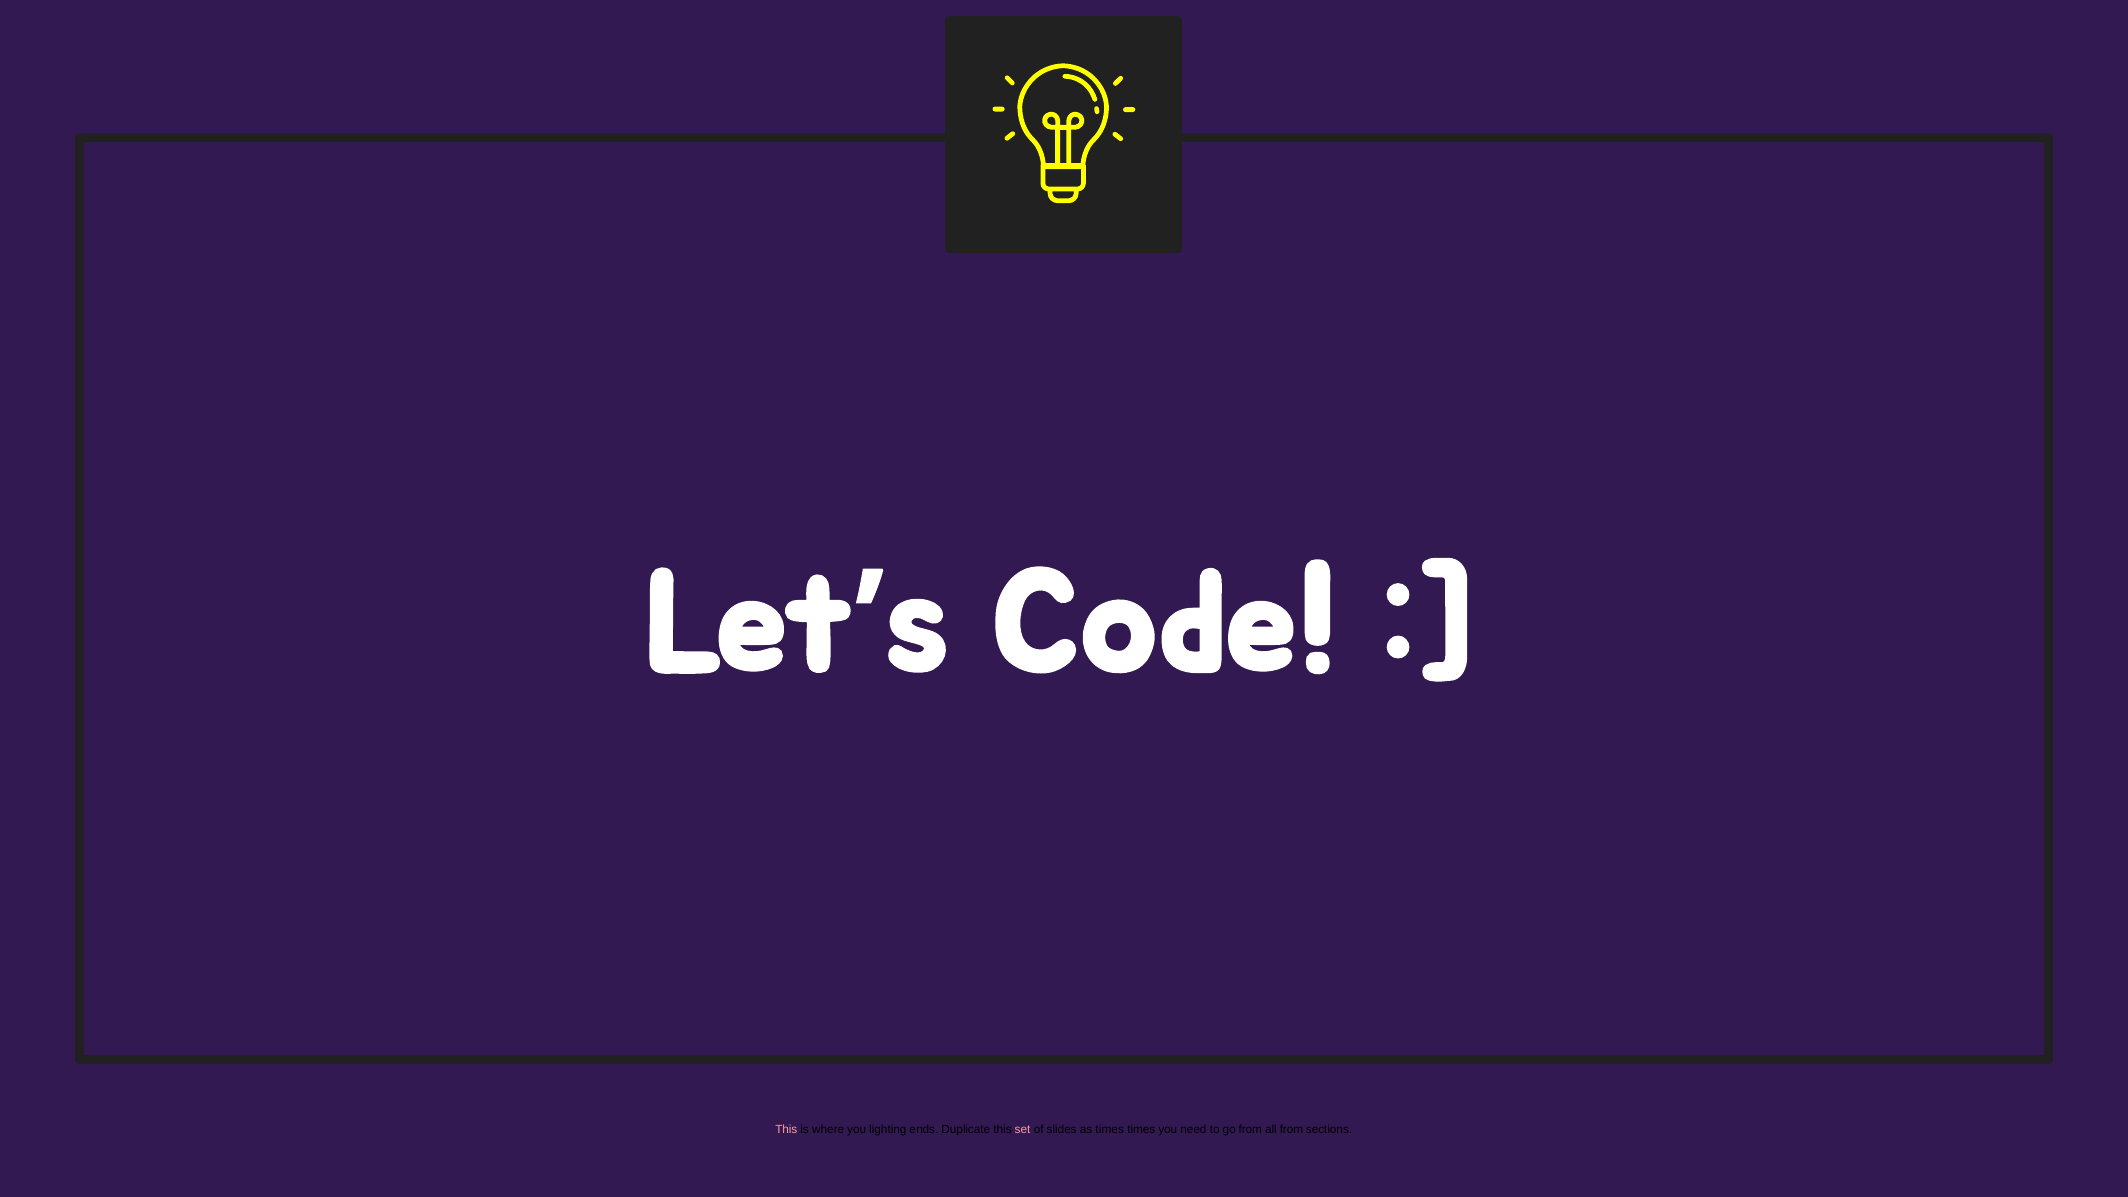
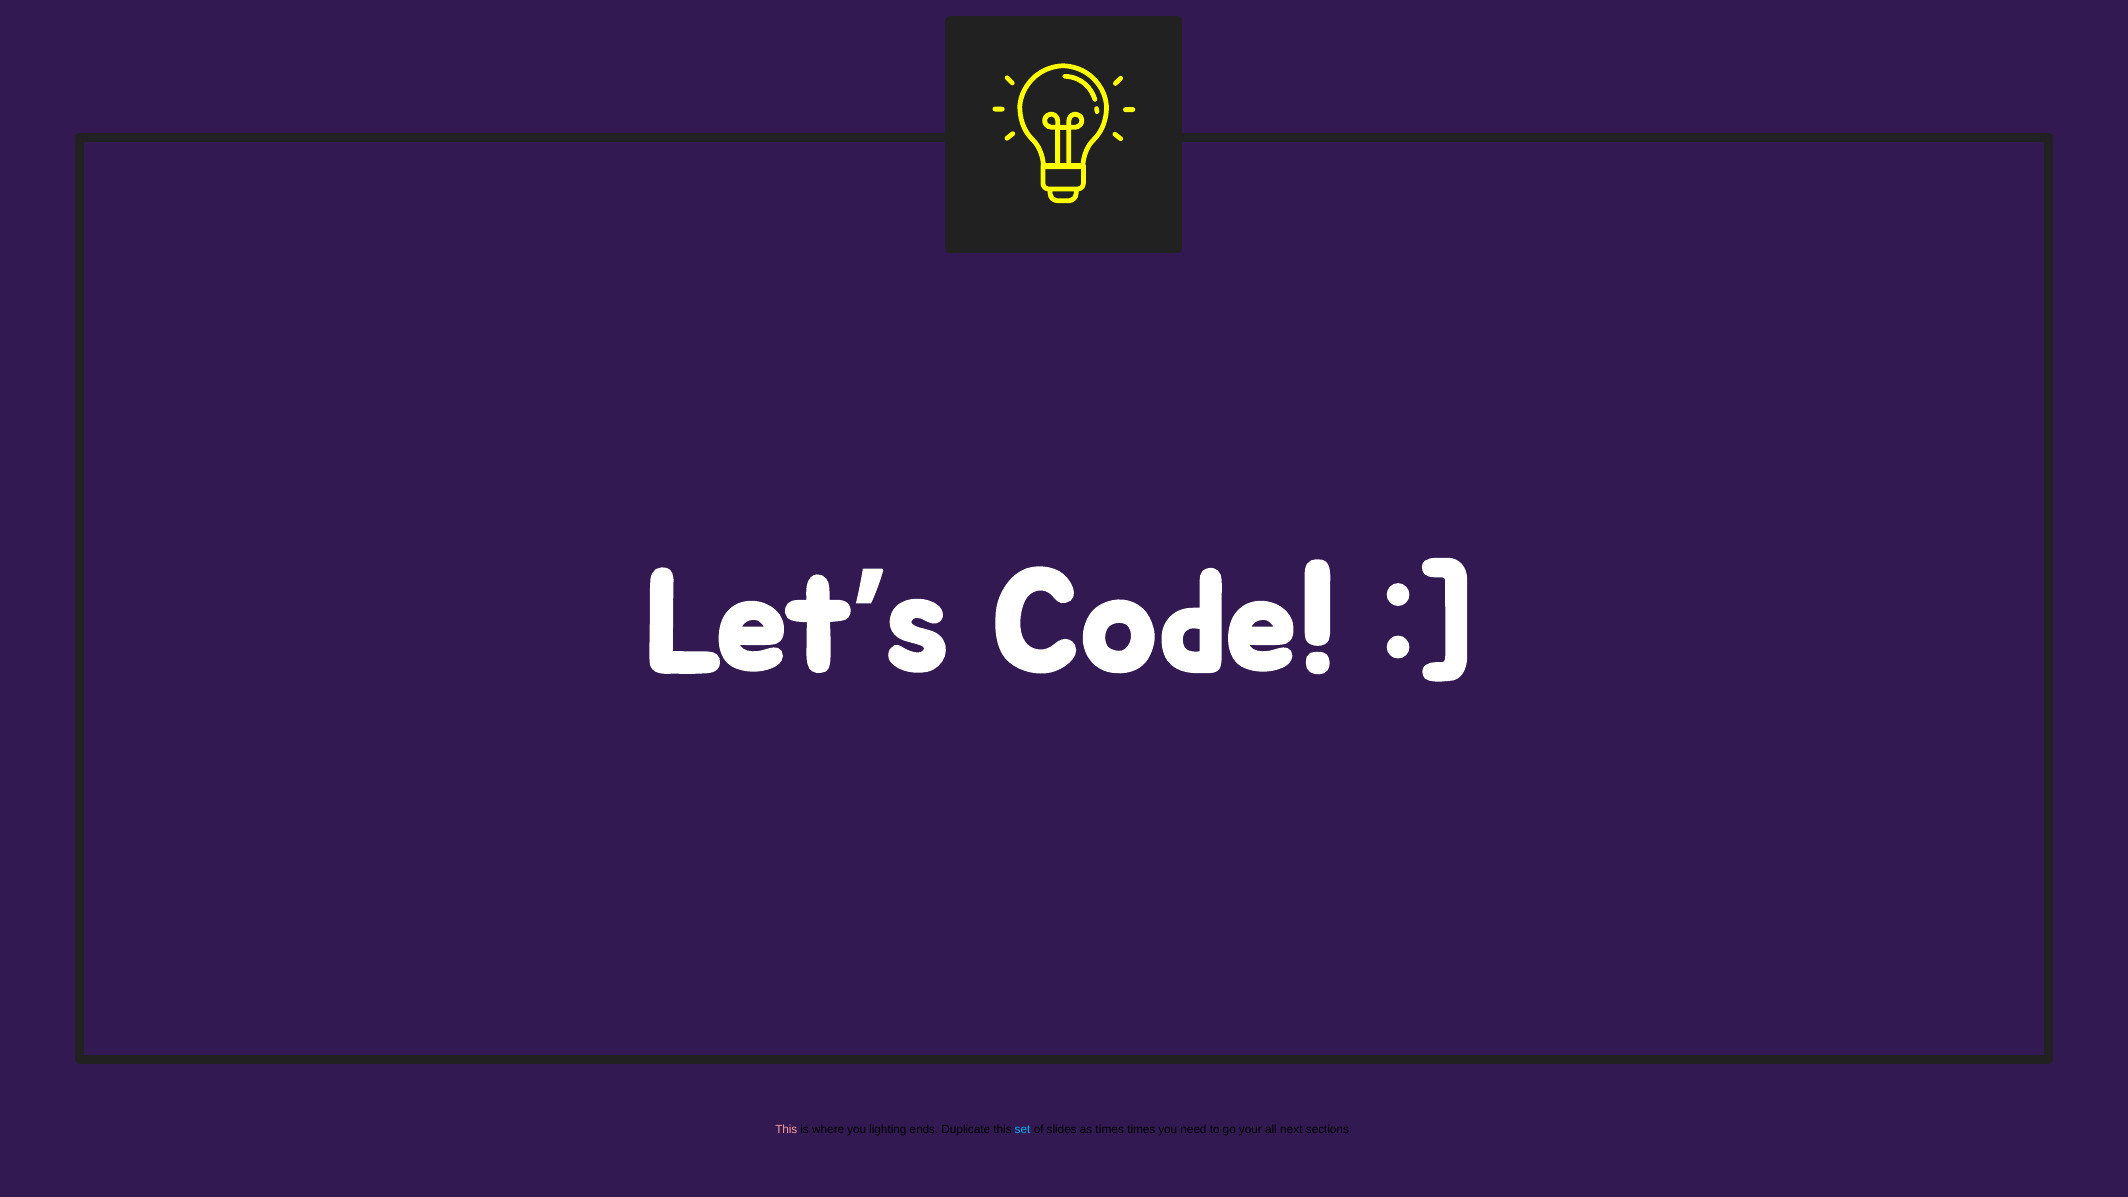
set colour: pink -> light blue
go from: from -> your
all from: from -> next
